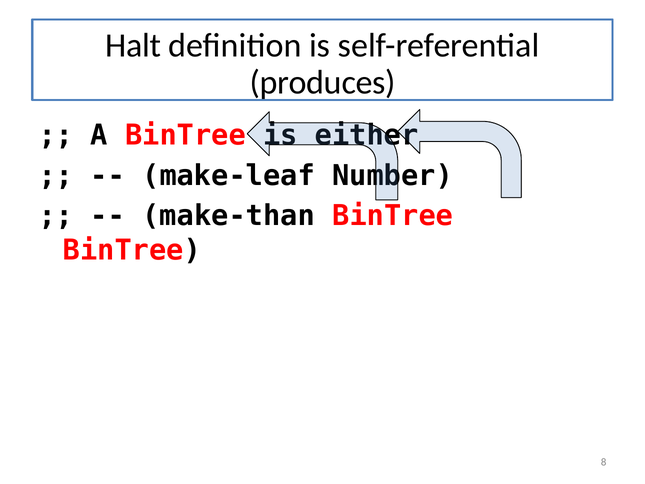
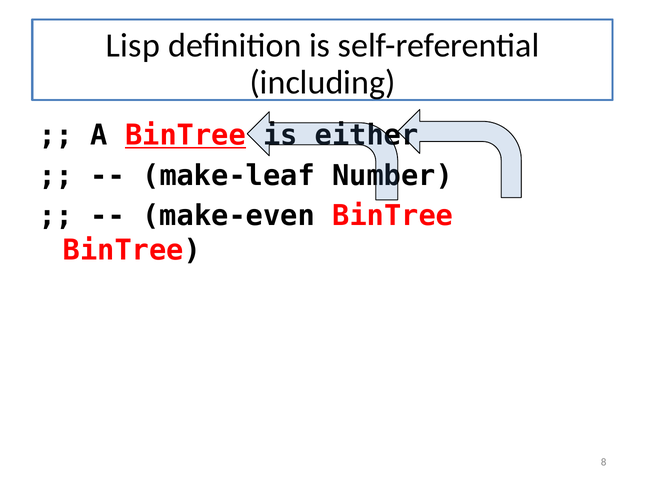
Halt: Halt -> Lisp
produces: produces -> including
BinTree at (185, 135) underline: none -> present
make-than: make-than -> make-even
